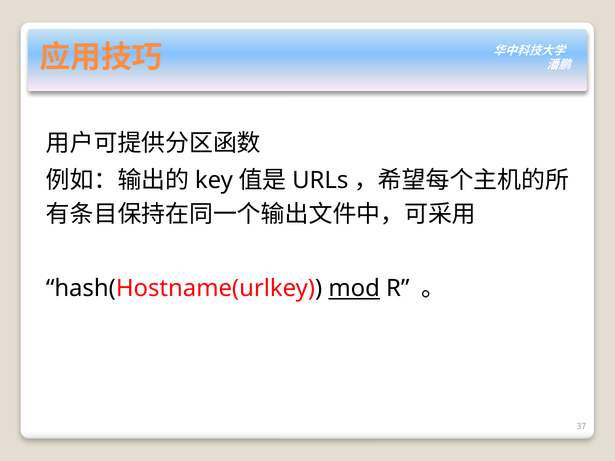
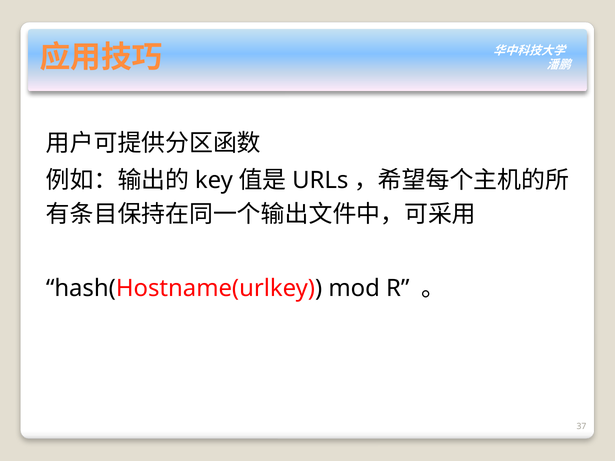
mod underline: present -> none
